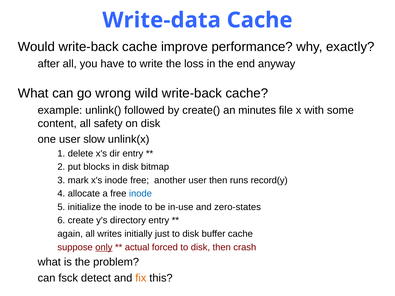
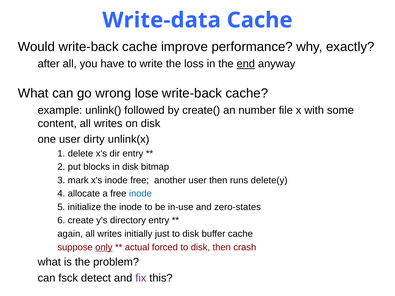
end underline: none -> present
wild: wild -> lose
minutes: minutes -> number
content all safety: safety -> writes
slow: slow -> dirty
record(y: record(y -> delete(y
fix colour: orange -> purple
